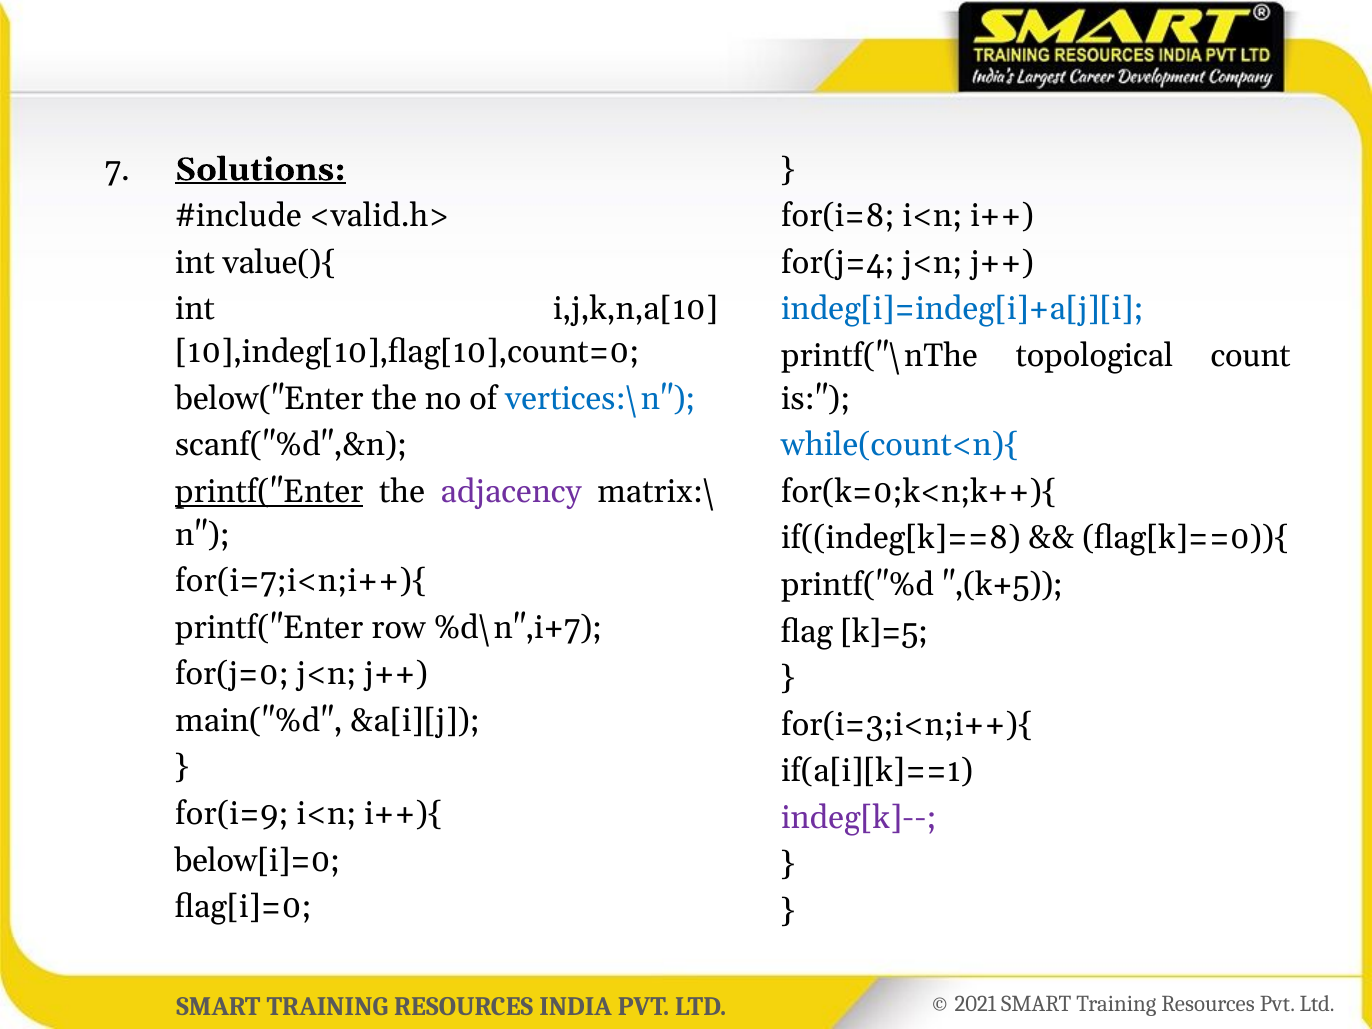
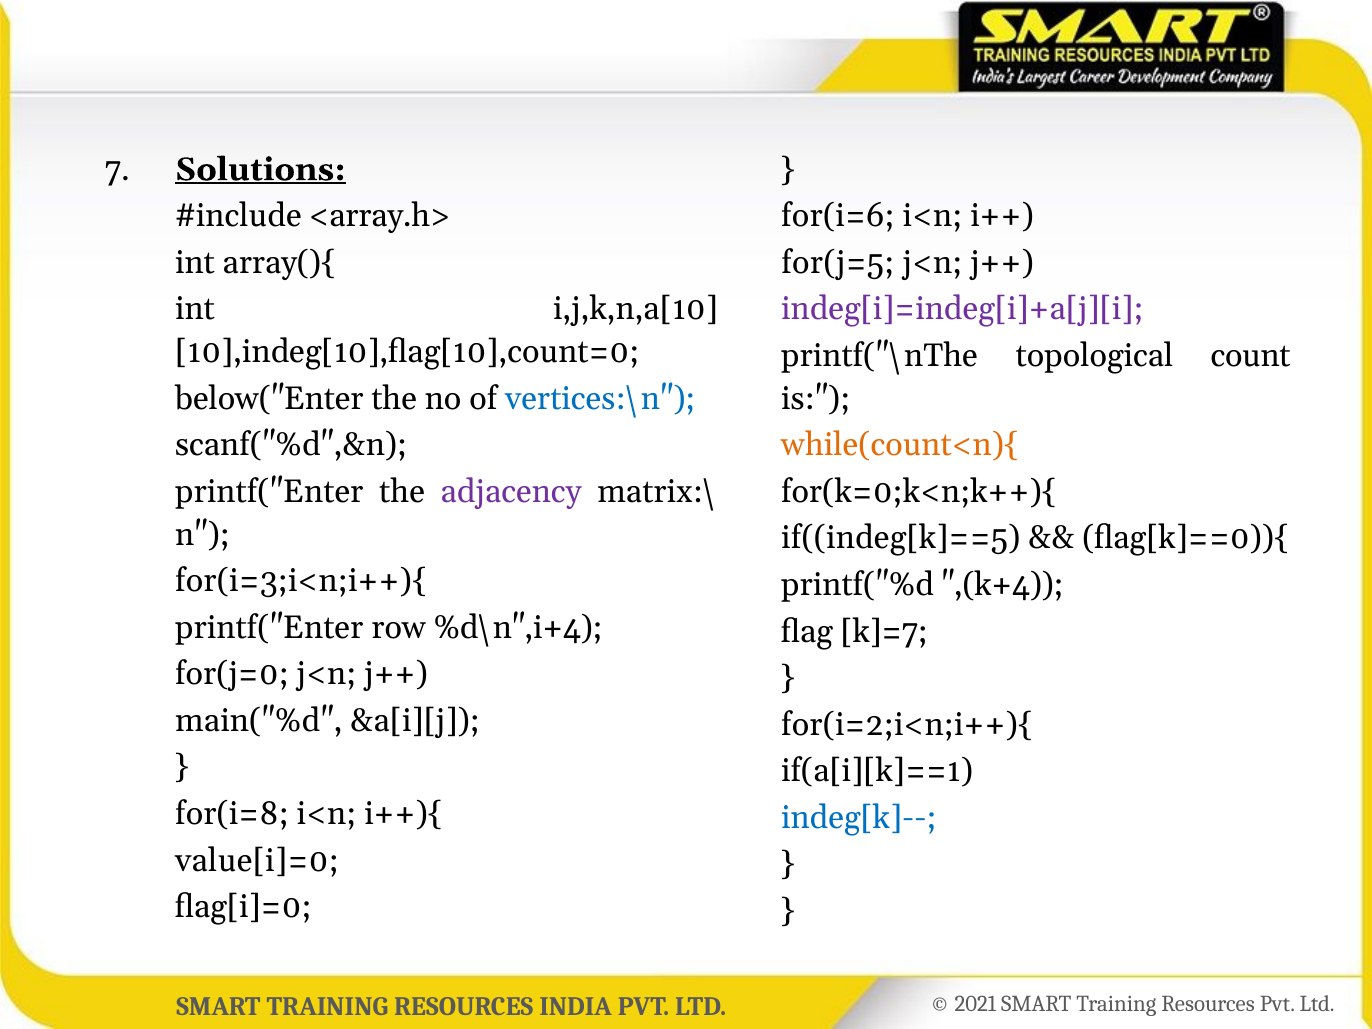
<valid.h>: <valid.h> -> <array.h>
for(i=8: for(i=8 -> for(i=6
value(){: value(){ -> array(){
for(j=4: for(j=4 -> for(j=5
indeg[i]=indeg[i]+a[j][i colour: blue -> purple
while(count<n){ colour: blue -> orange
printf("Enter at (269, 492) underline: present -> none
if((indeg[k]==8: if((indeg[k]==8 -> if((indeg[k]==5
for(i=7;i<n;i++){: for(i=7;i<n;i++){ -> for(i=3;i<n;i++){
,(k+5: ,(k+5 -> ,(k+4
%d\n",i+7: %d\n",i+7 -> %d\n",i+4
k]=5: k]=5 -> k]=7
for(i=3;i<n;i++){: for(i=3;i<n;i++){ -> for(i=2;i<n;i++){
for(i=9: for(i=9 -> for(i=8
indeg[k]-- colour: purple -> blue
below[i]=0: below[i]=0 -> value[i]=0
